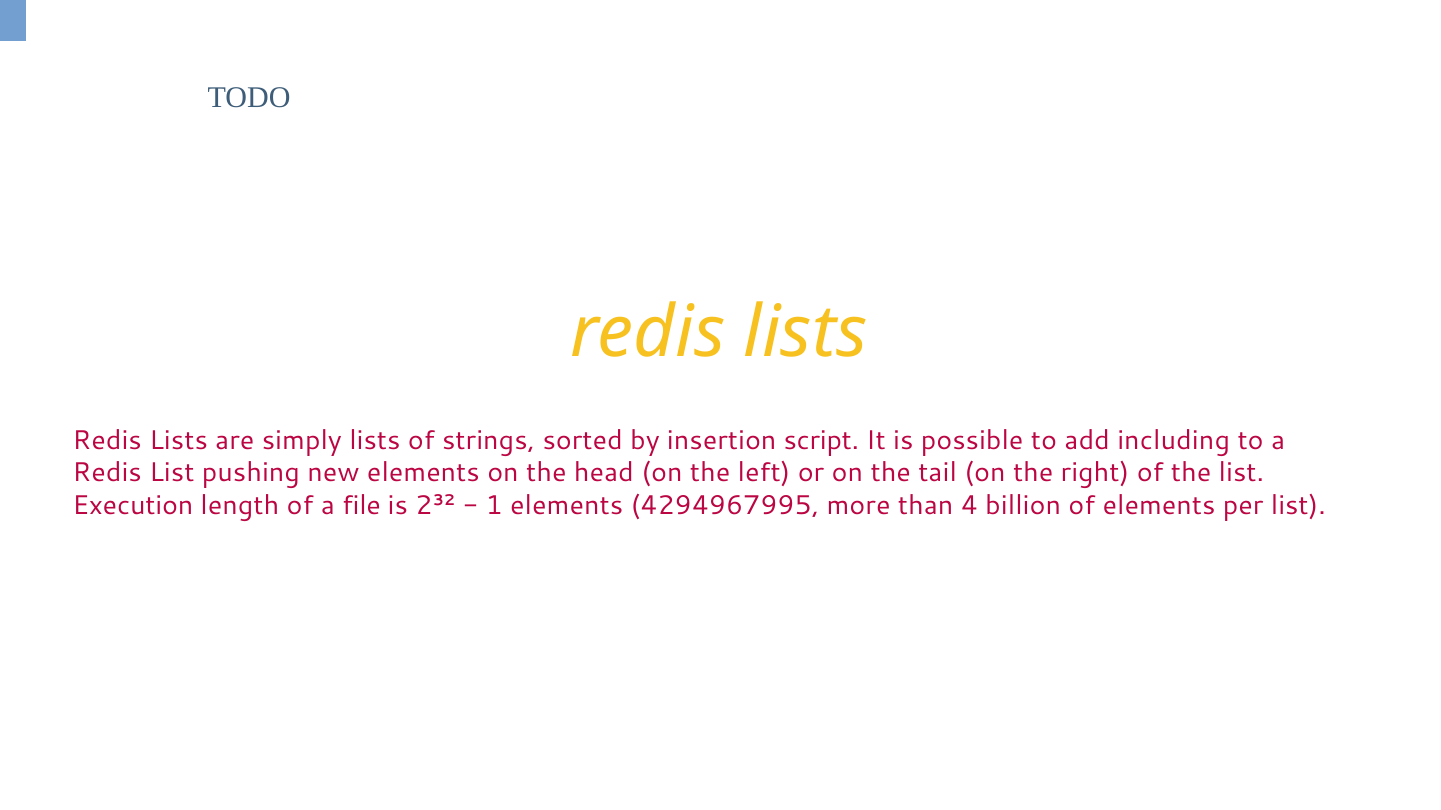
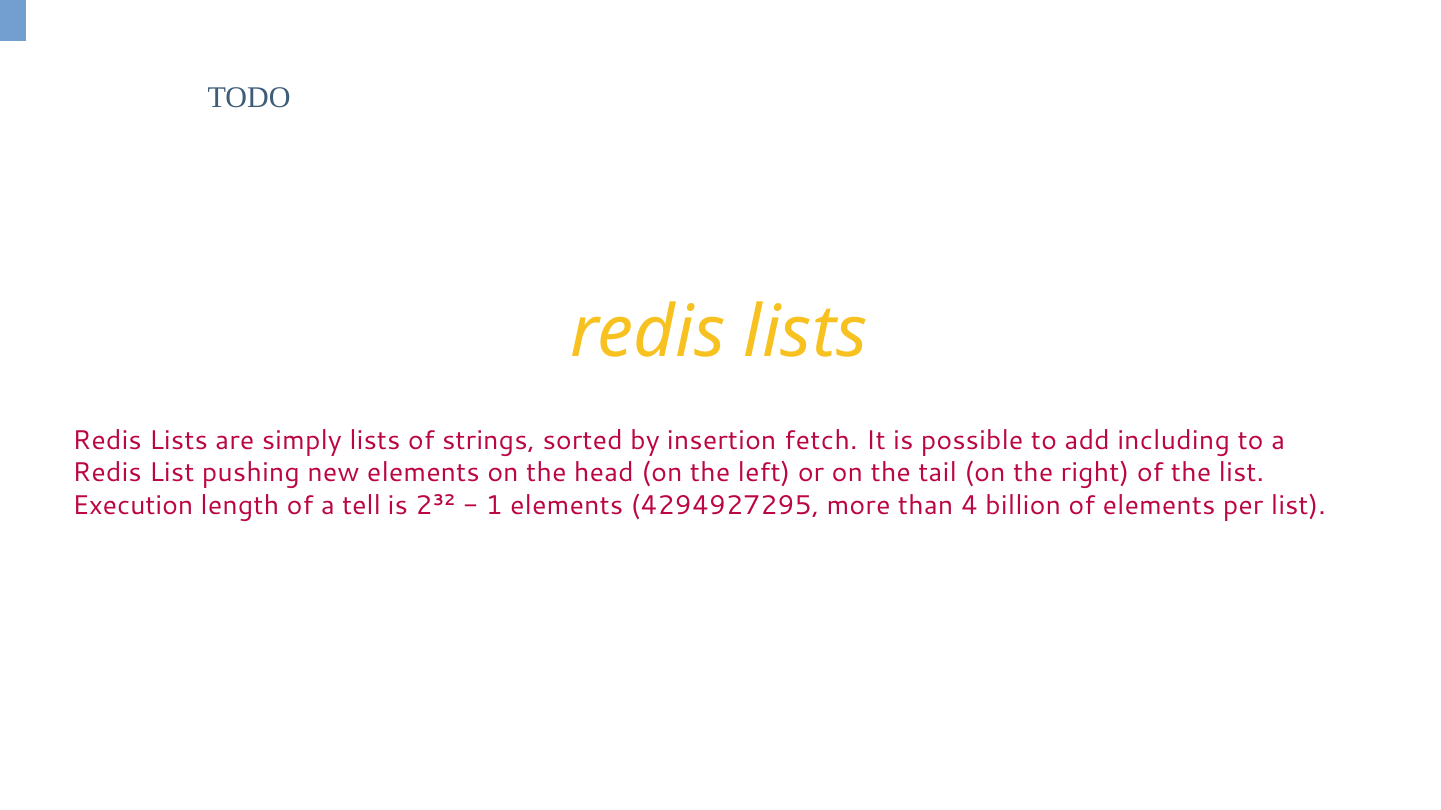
script: script -> fetch
file: file -> tell
4294967995: 4294967995 -> 4294927295
